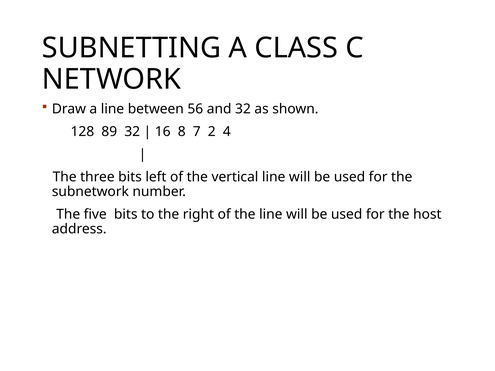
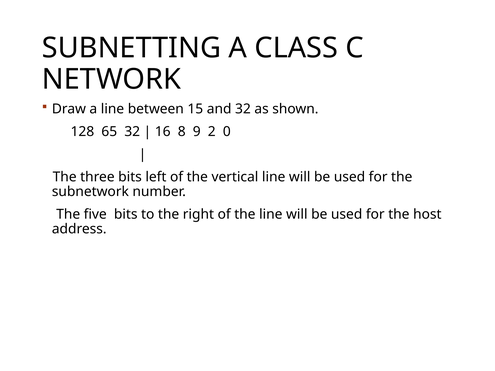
56: 56 -> 15
89: 89 -> 65
7: 7 -> 9
4: 4 -> 0
